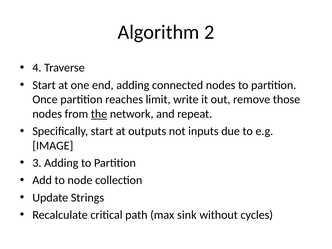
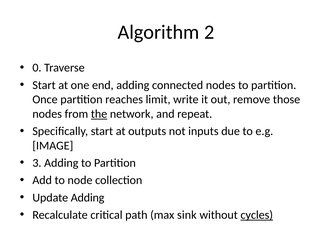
4: 4 -> 0
Update Strings: Strings -> Adding
cycles underline: none -> present
